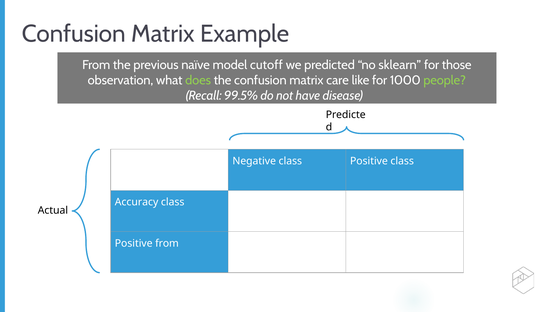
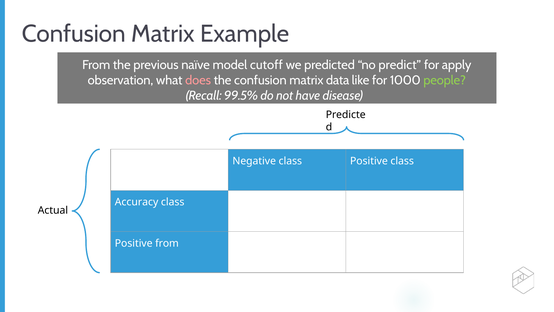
sklearn: sklearn -> predict
those: those -> apply
does colour: light green -> pink
care: care -> data
